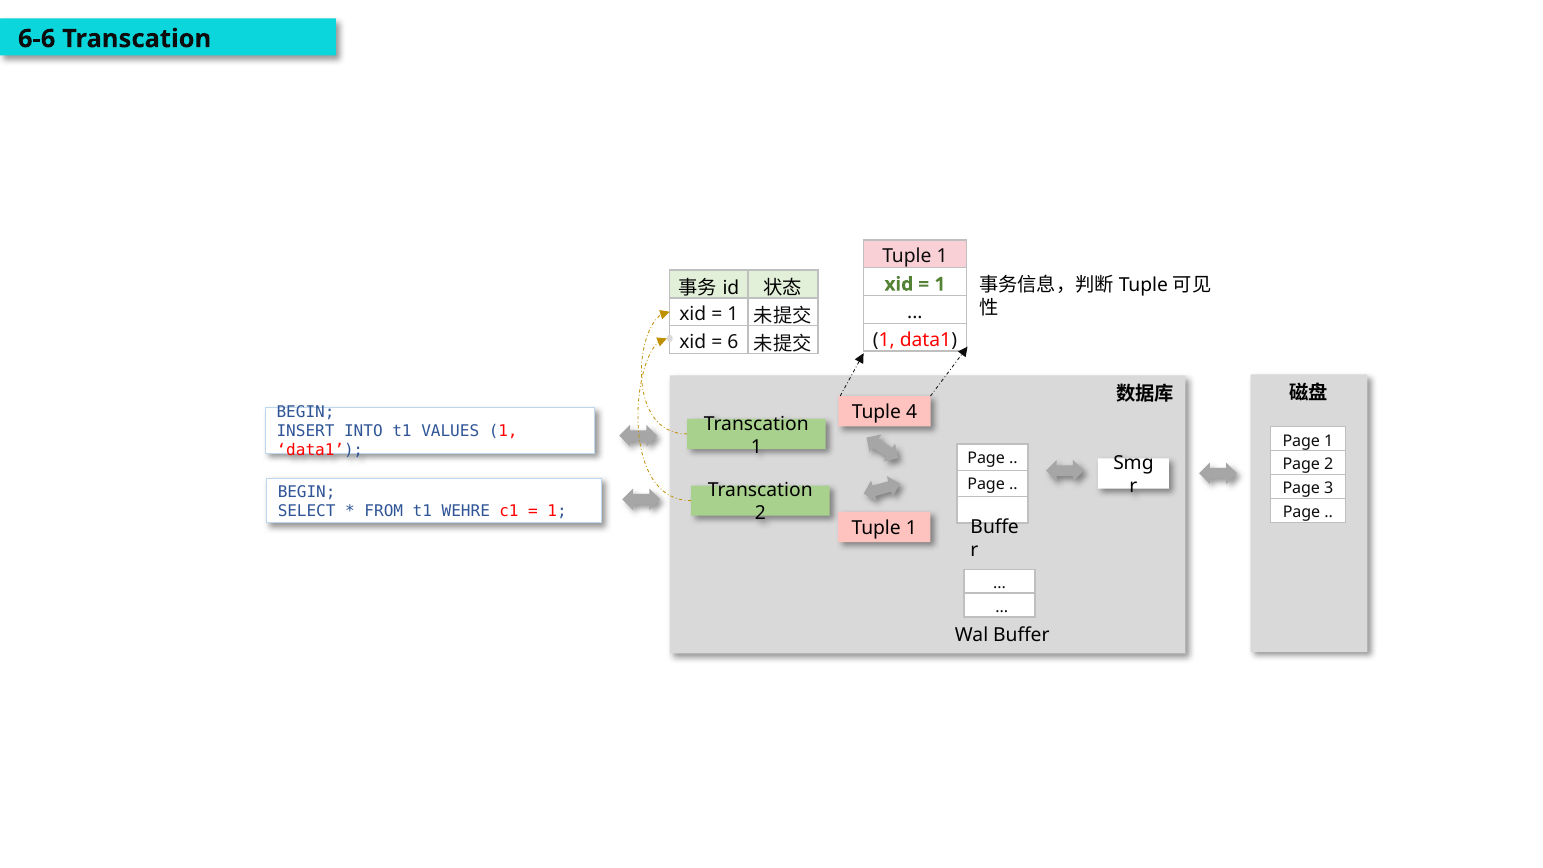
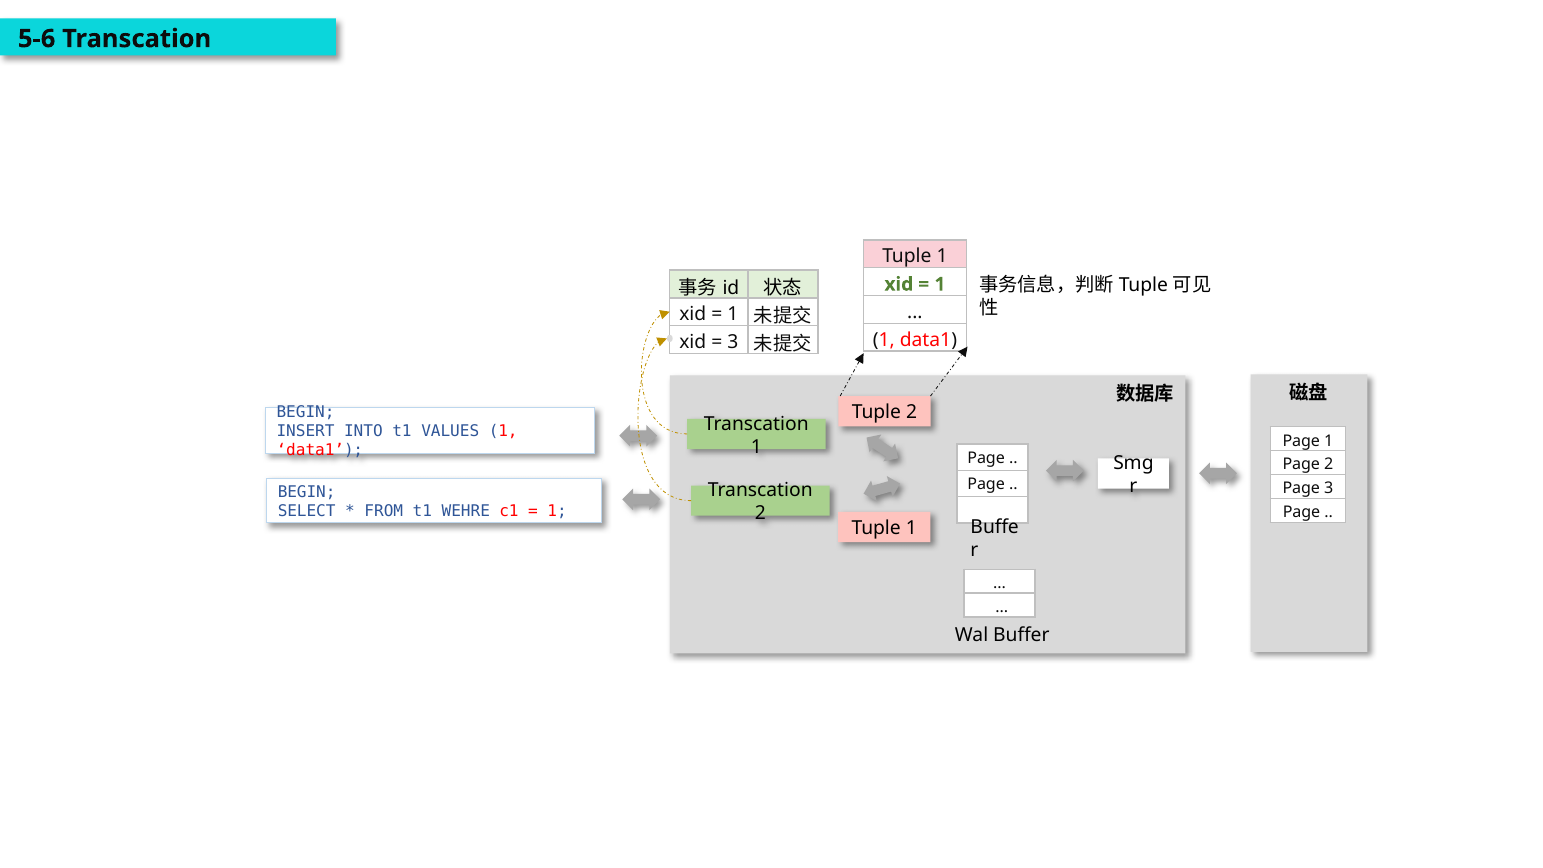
6-6: 6-6 -> 5-6
6 at (733, 342): 6 -> 3
Tuple 4: 4 -> 2
